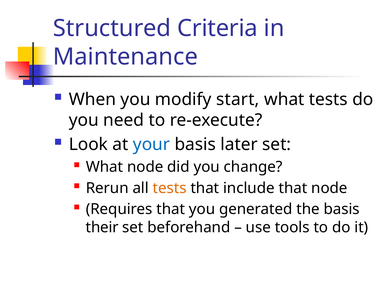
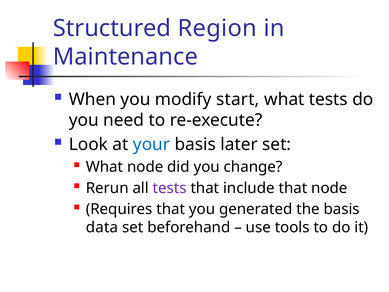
Criteria: Criteria -> Region
tests at (170, 188) colour: orange -> purple
their: their -> data
